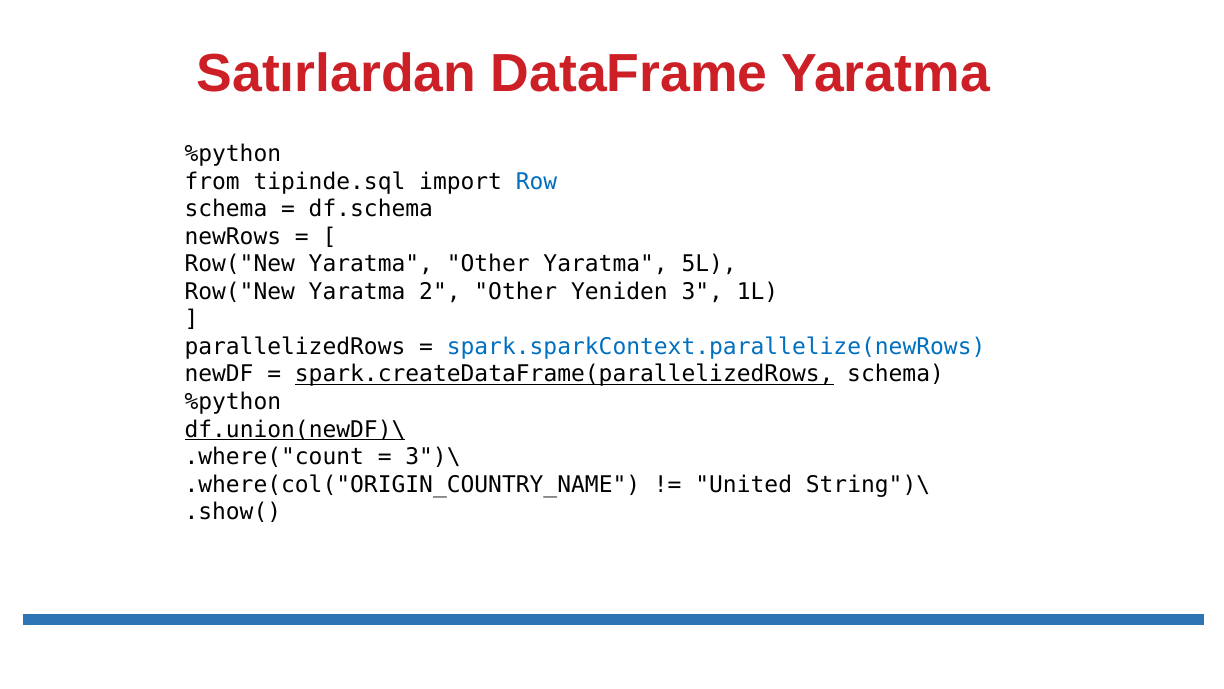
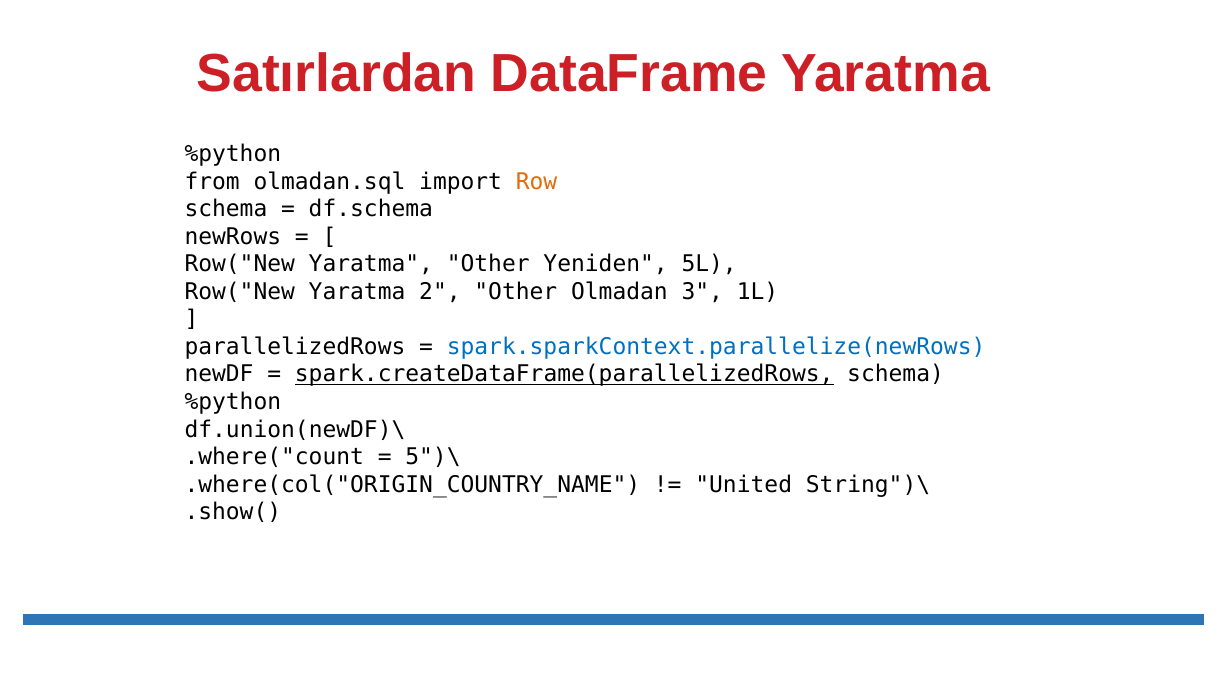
tipinde.sql: tipinde.sql -> olmadan.sql
Row colour: blue -> orange
Other Yaratma: Yaratma -> Yeniden
Yeniden: Yeniden -> Olmadan
df.union(newDF)\ underline: present -> none
3")\: 3")\ -> 5")\
